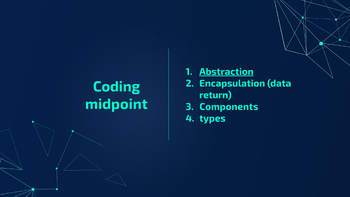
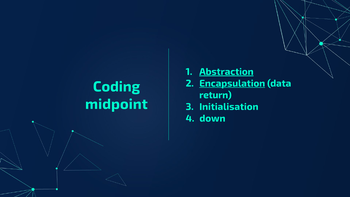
Encapsulation underline: none -> present
Components: Components -> Initialisation
types: types -> down
